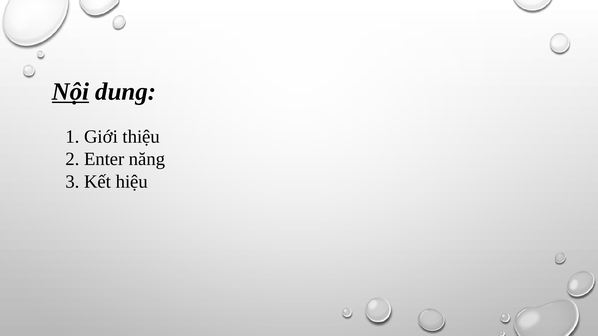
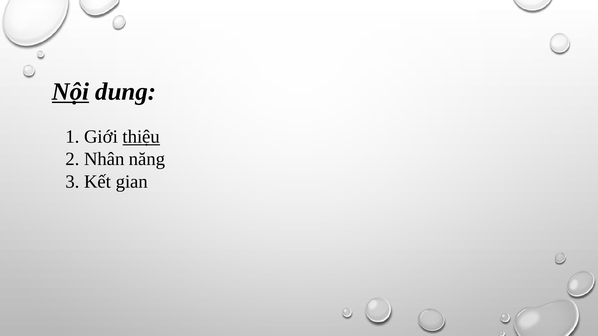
thiệu underline: none -> present
Enter: Enter -> Nhân
hiệu: hiệu -> gian
